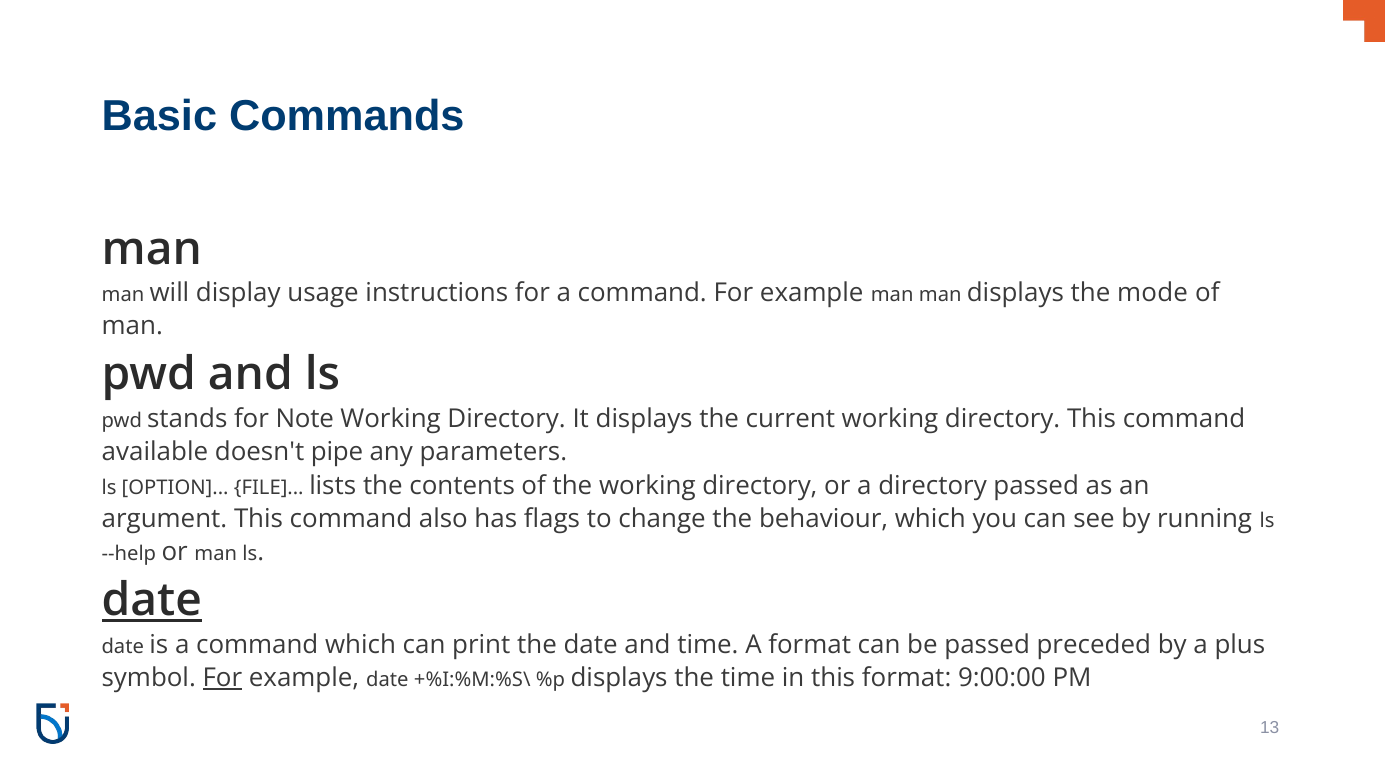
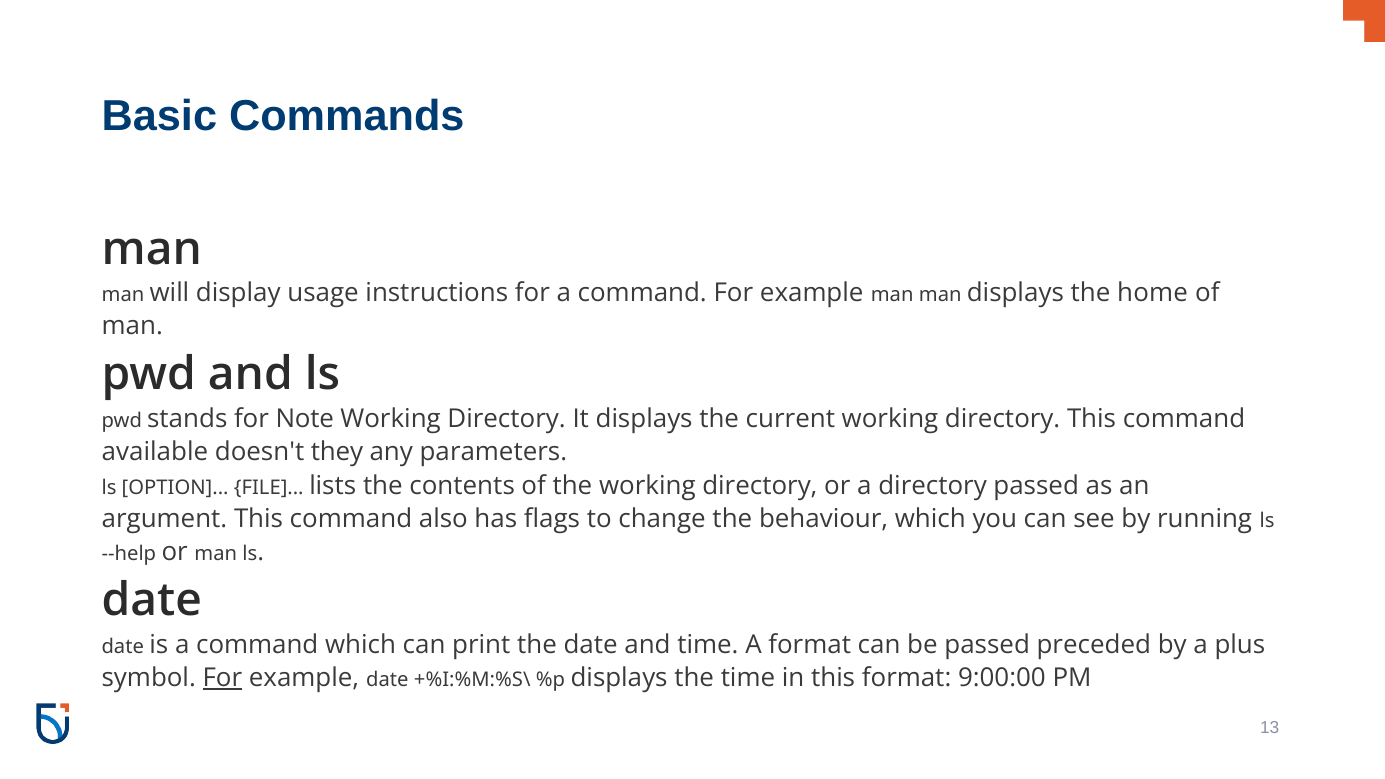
mode: mode -> home
pipe: pipe -> they
date at (152, 601) underline: present -> none
